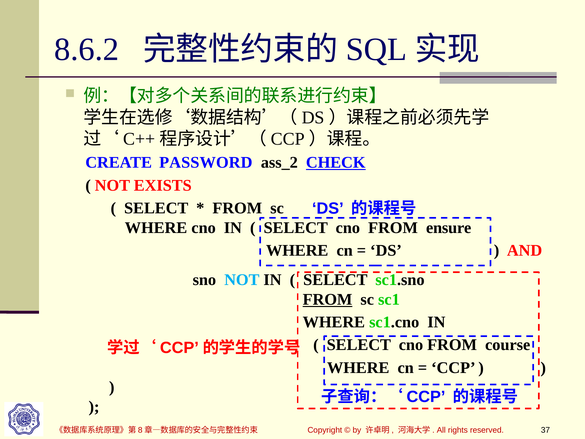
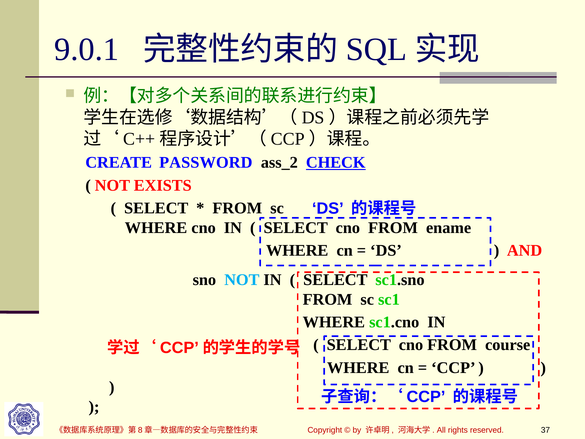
8.6.2: 8.6.2 -> 9.0.1
ensure: ensure -> ename
FROM at (327, 299) underline: present -> none
